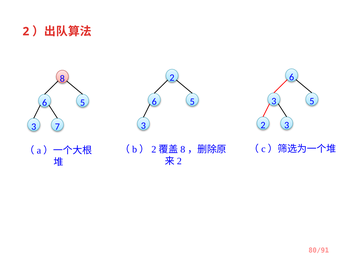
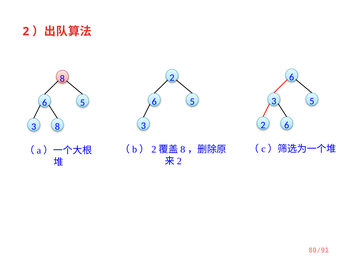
2 3: 3 -> 6
3 7: 7 -> 8
